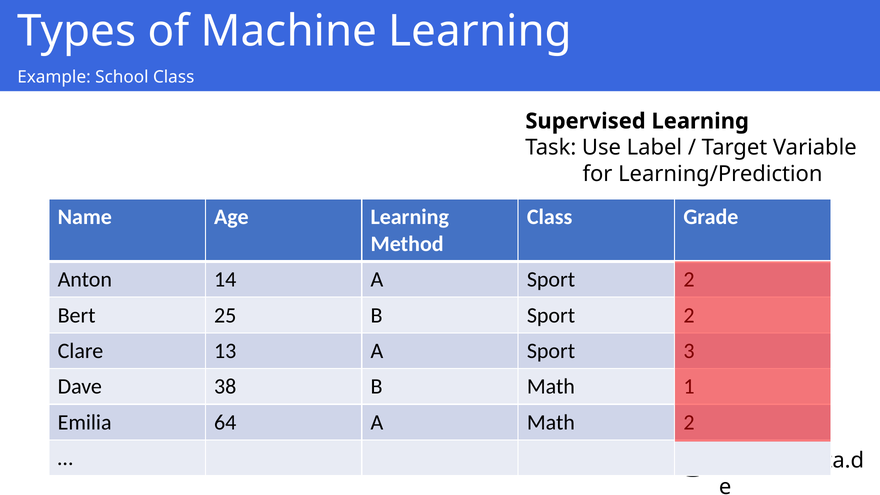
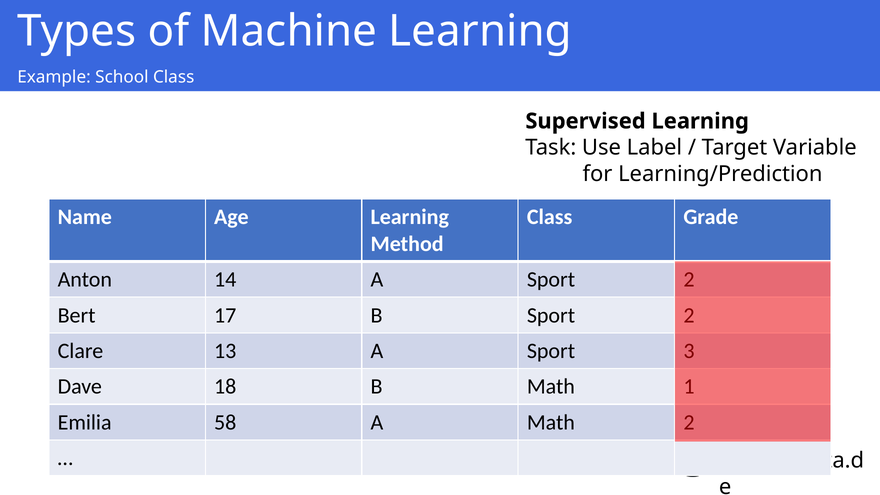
25: 25 -> 17
38: 38 -> 18
64: 64 -> 58
